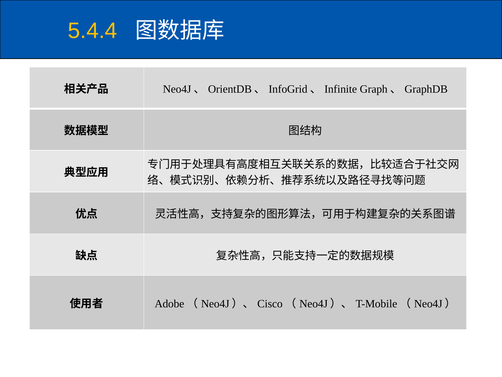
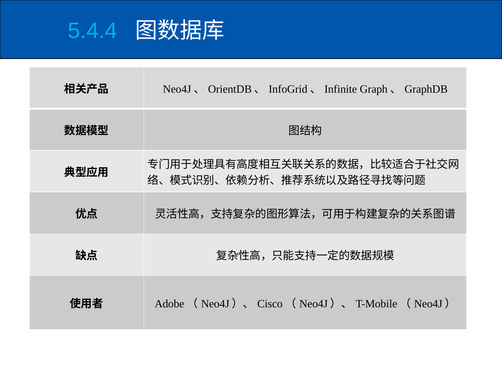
5.4.4 colour: yellow -> light blue
